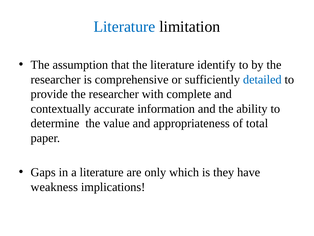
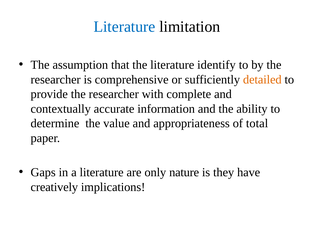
detailed colour: blue -> orange
which: which -> nature
weakness: weakness -> creatively
